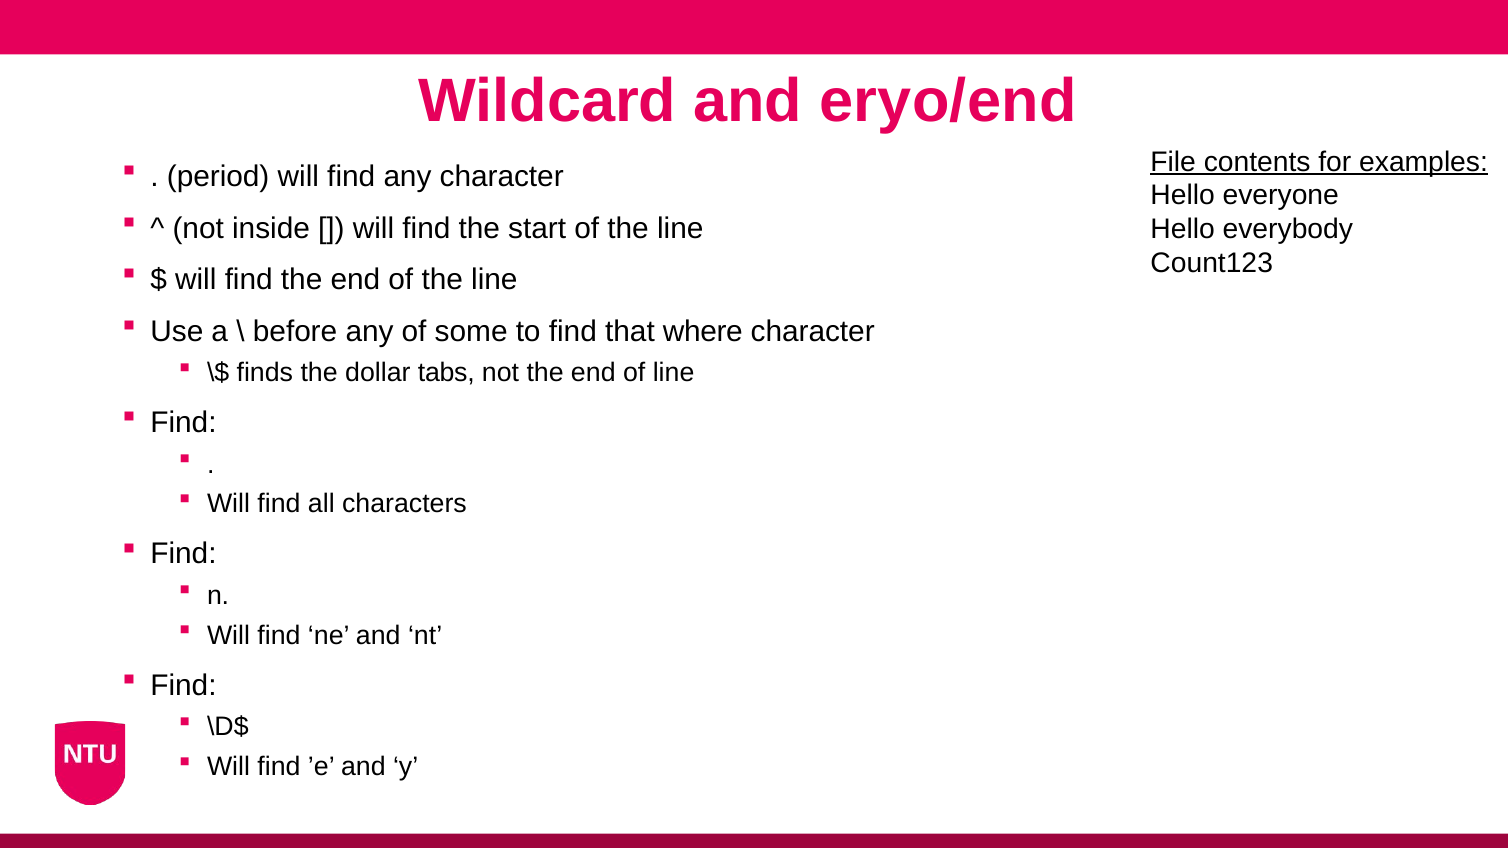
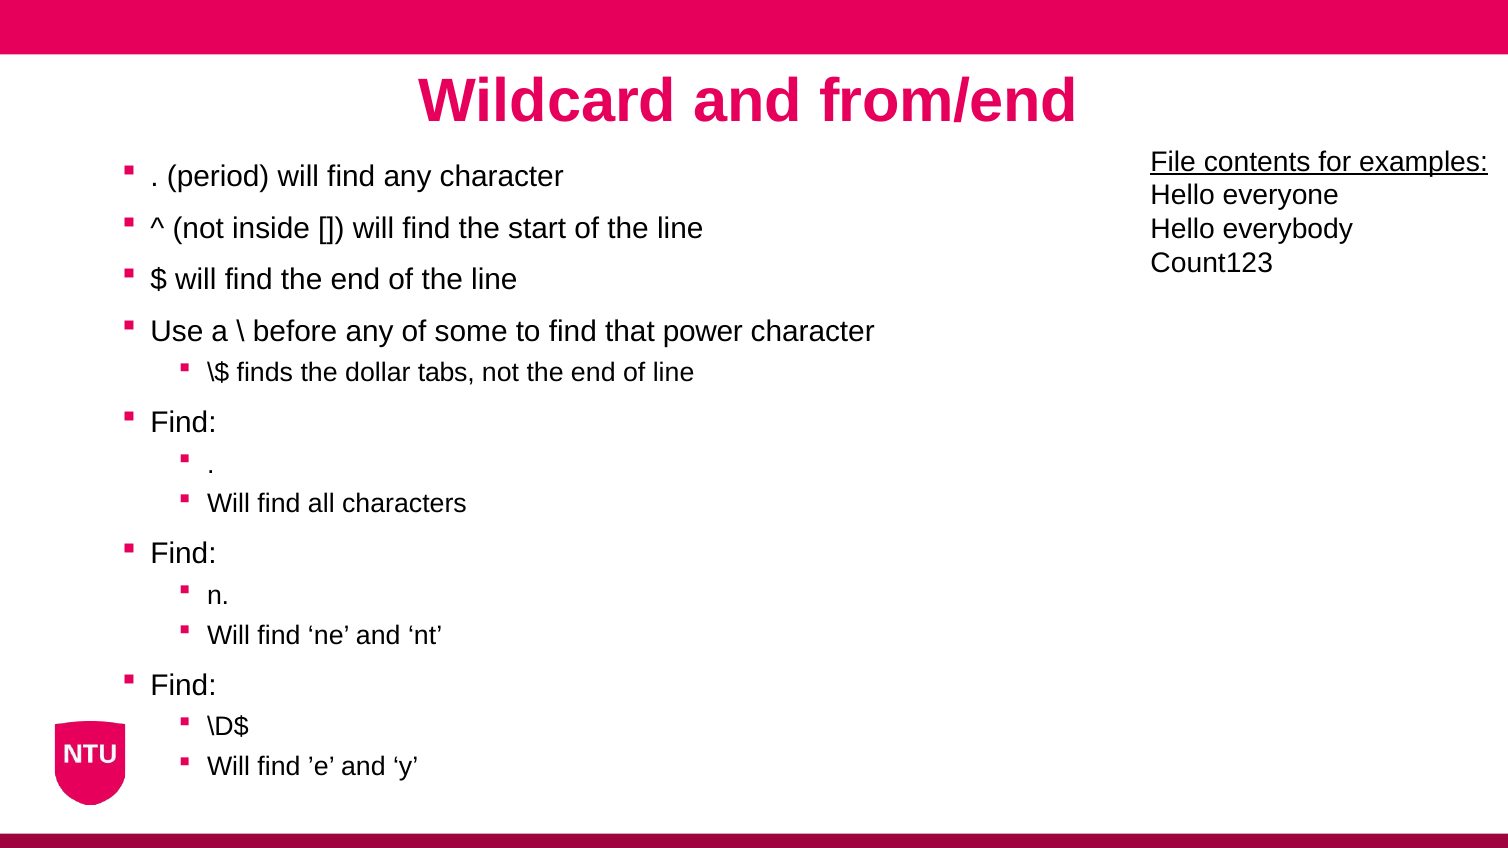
eryo/end: eryo/end -> from/end
where: where -> power
